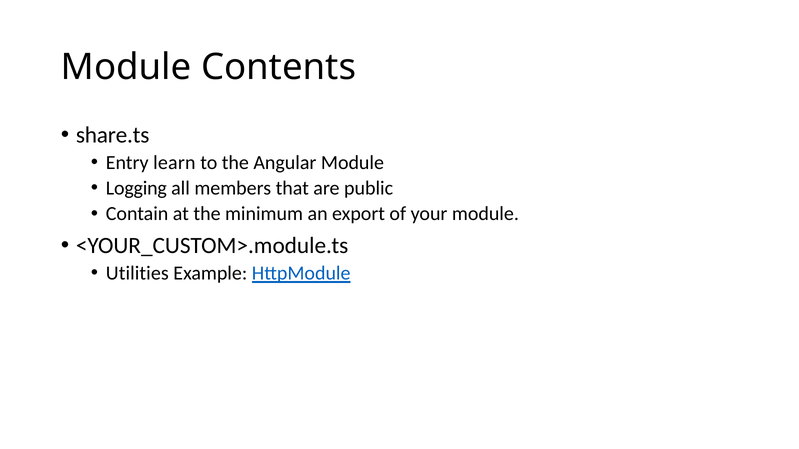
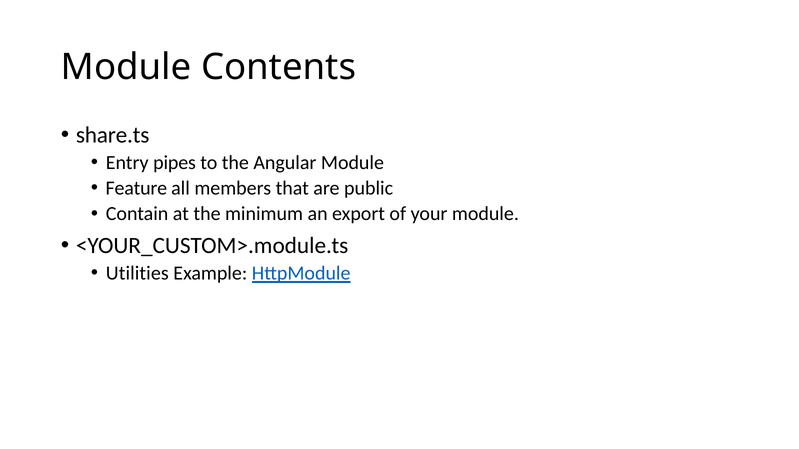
learn: learn -> pipes
Logging: Logging -> Feature
